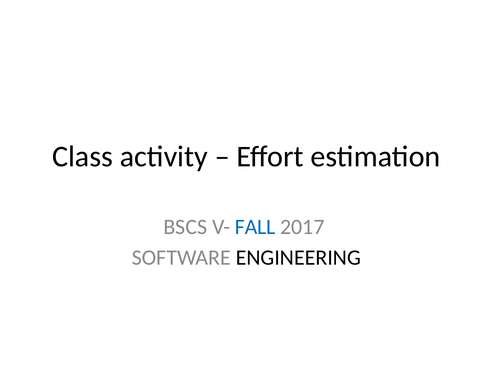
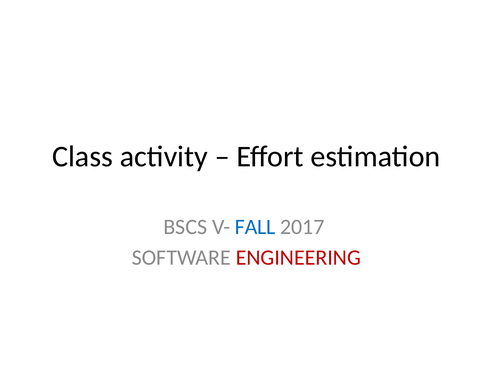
ENGINEERING colour: black -> red
